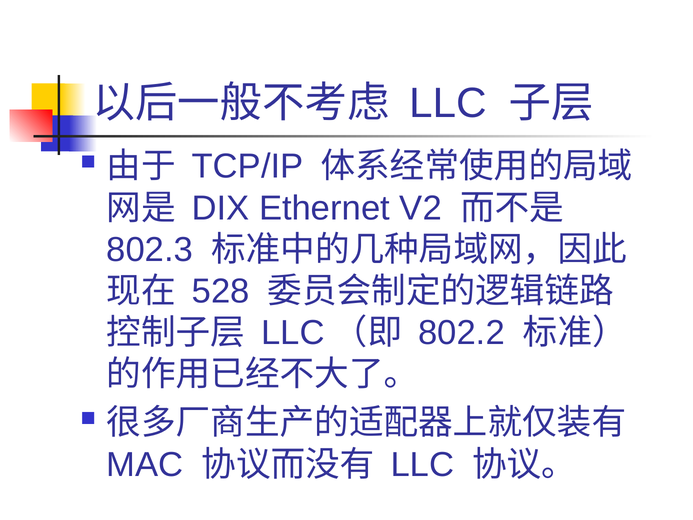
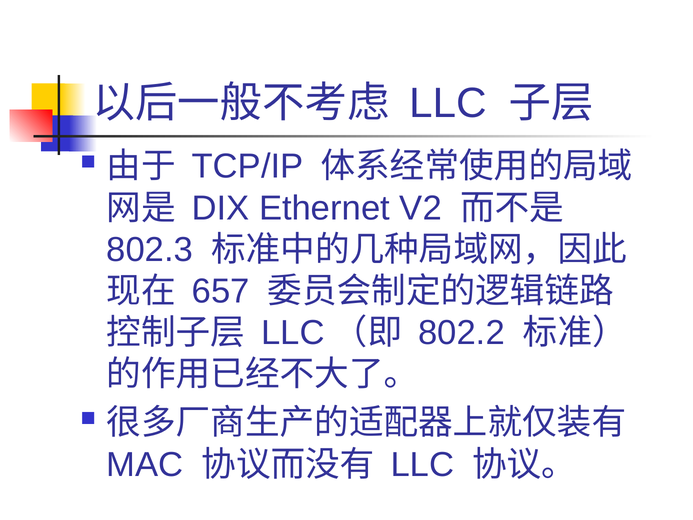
528: 528 -> 657
